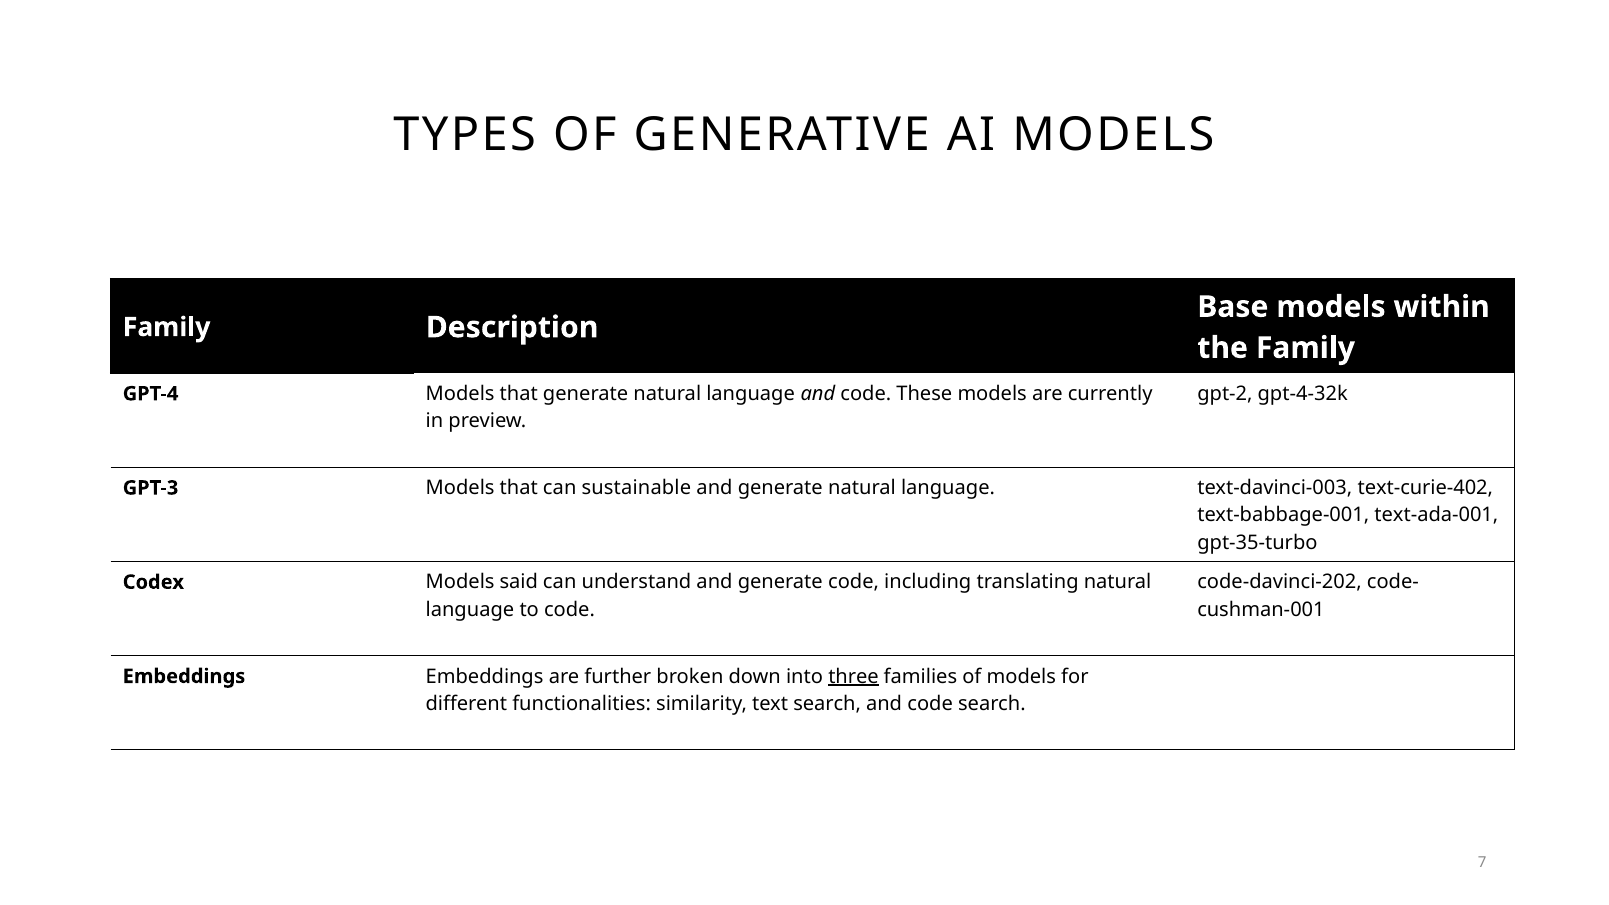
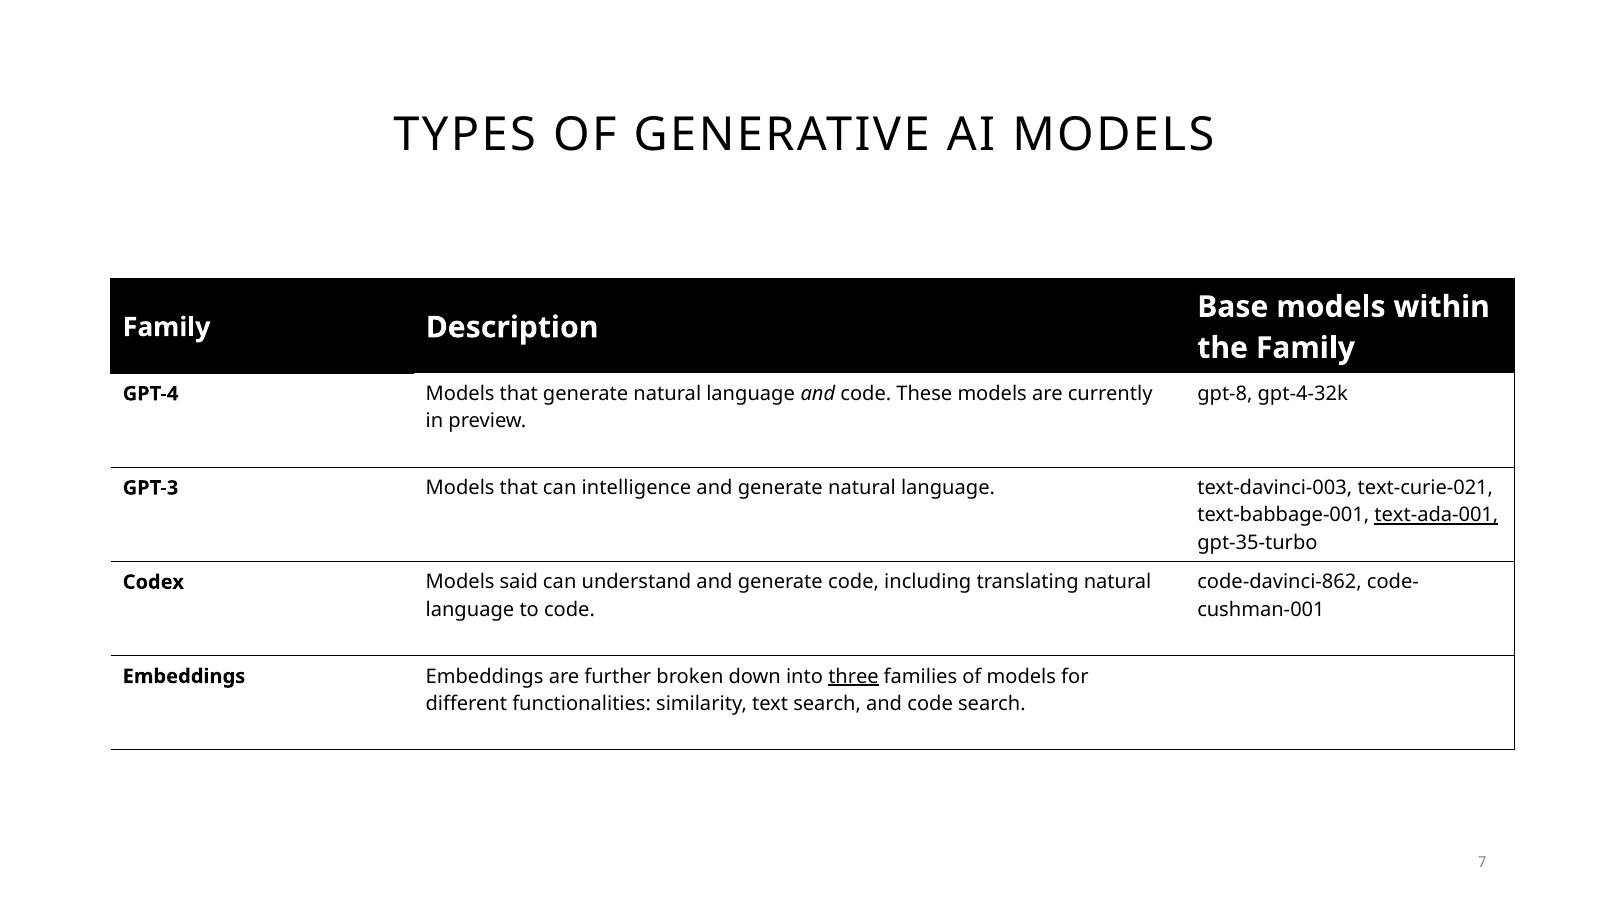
gpt-2: gpt-2 -> gpt-8
sustainable: sustainable -> intelligence
text-curie-402: text-curie-402 -> text-curie-021
text-ada-001 underline: none -> present
code-davinci-202: code-davinci-202 -> code-davinci-862
